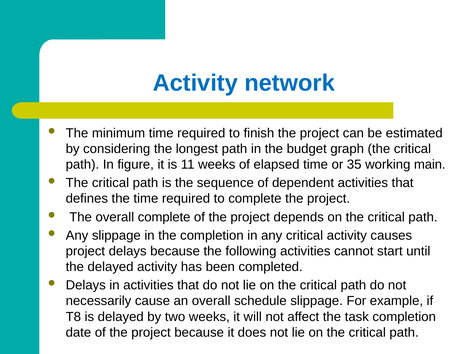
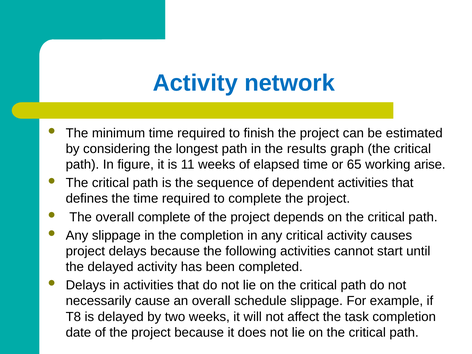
budget: budget -> results
35: 35 -> 65
main: main -> arise
